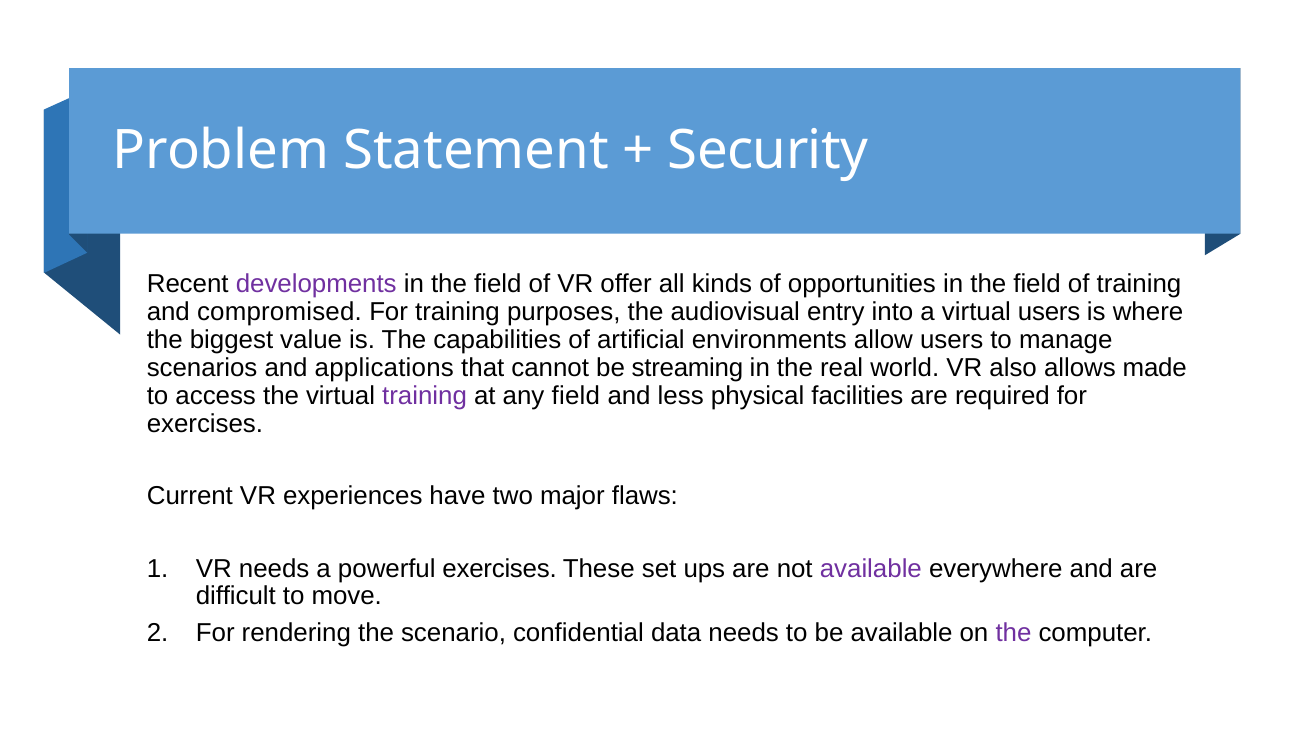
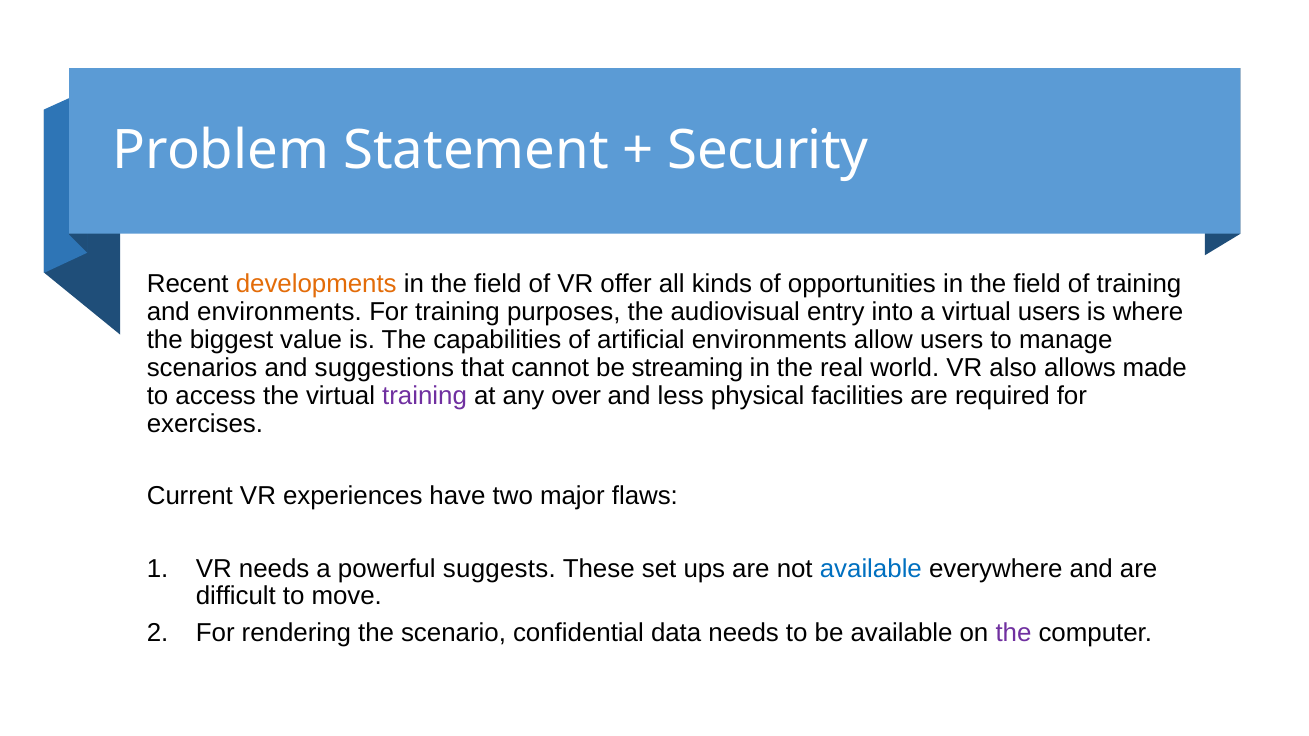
developments colour: purple -> orange
and compromised: compromised -> environments
applications: applications -> suggestions
any field: field -> over
powerful exercises: exercises -> suggests
available at (871, 569) colour: purple -> blue
